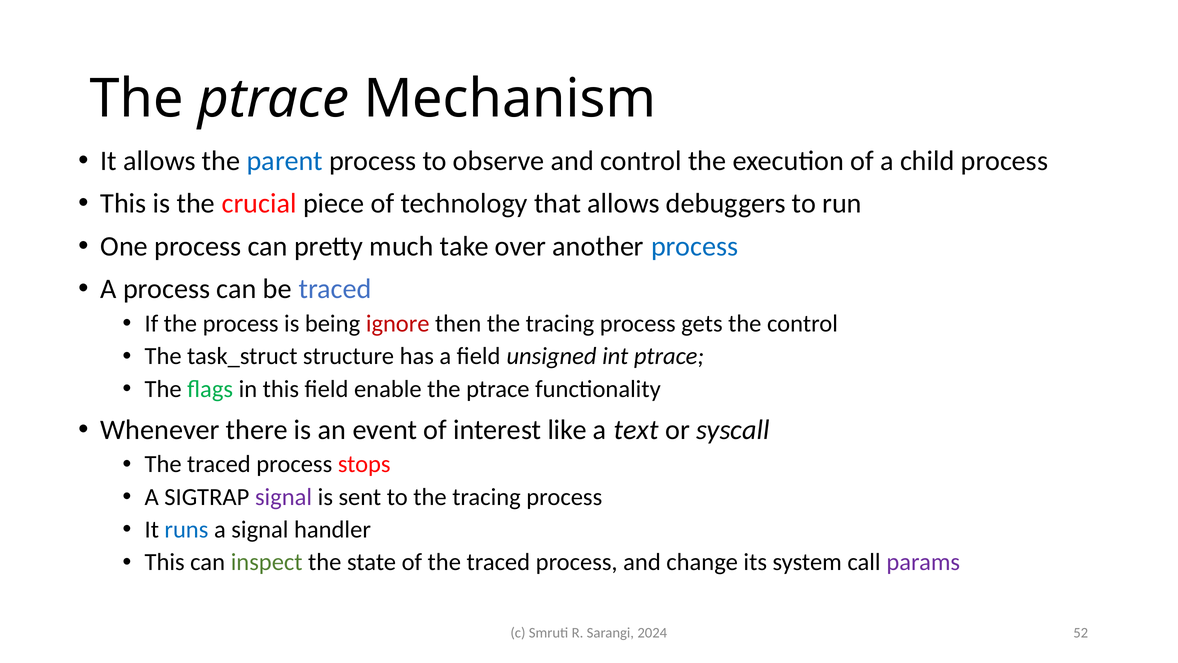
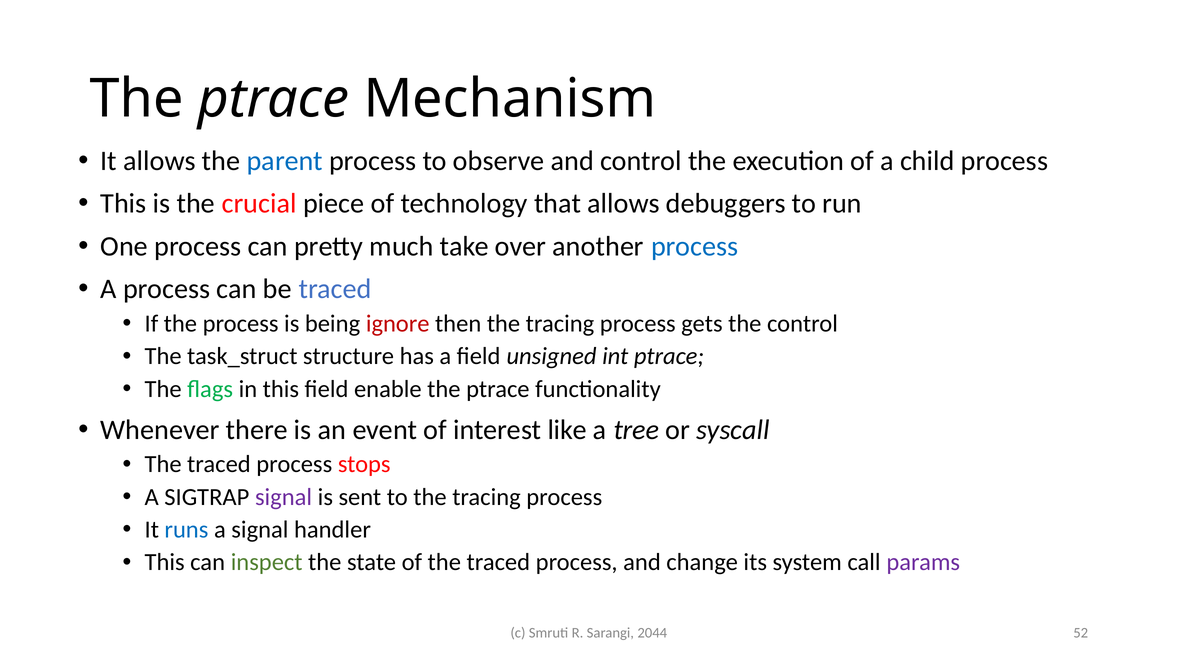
text: text -> tree
2024: 2024 -> 2044
